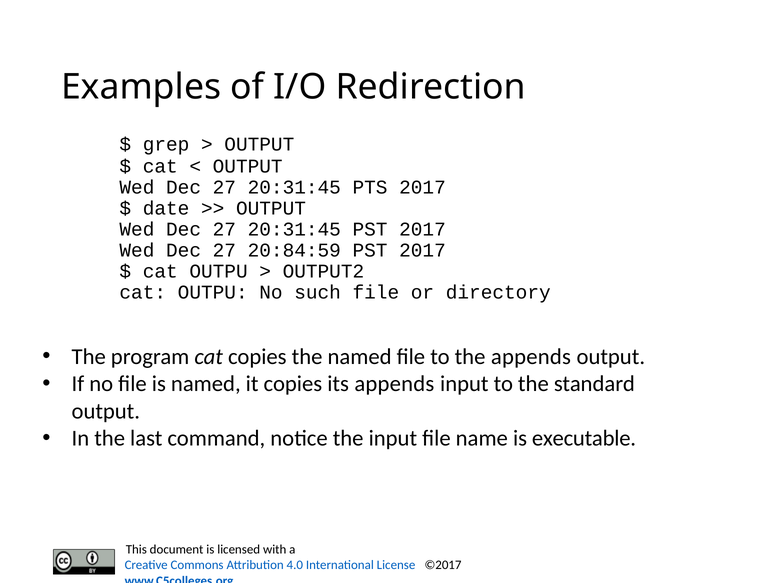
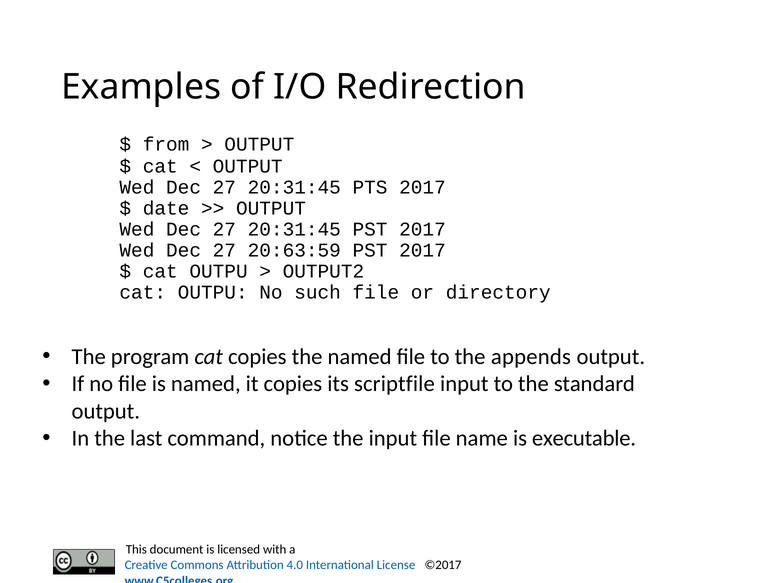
grep: grep -> from
20:84:59: 20:84:59 -> 20:63:59
its appends: appends -> scriptfile
